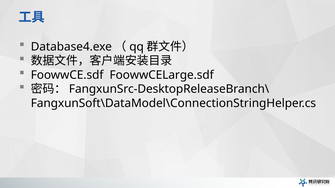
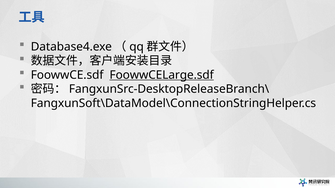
FoowwCELarge.sdf underline: none -> present
